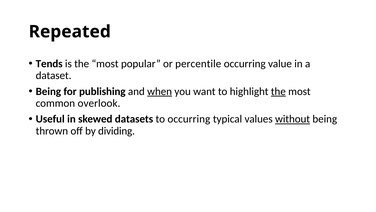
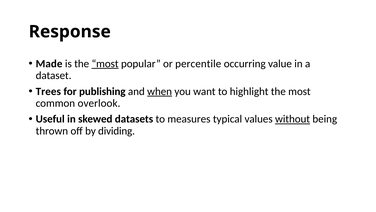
Repeated: Repeated -> Response
Tends: Tends -> Made
most at (105, 64) underline: none -> present
Being at (48, 91): Being -> Trees
the at (278, 91) underline: present -> none
to occurring: occurring -> measures
